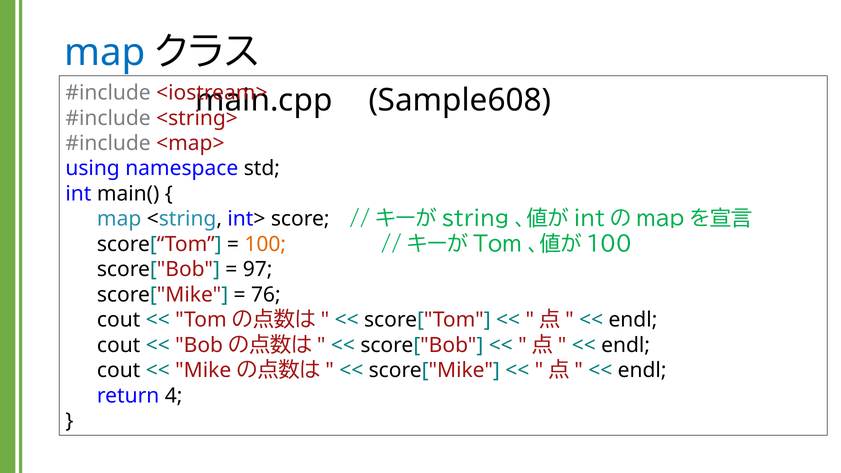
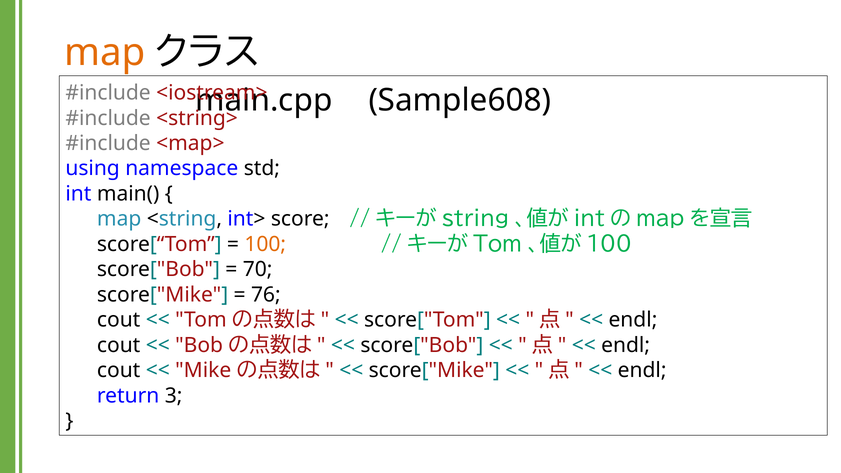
map at (105, 52) colour: blue -> orange
97: 97 -> 70
4: 4 -> 3
